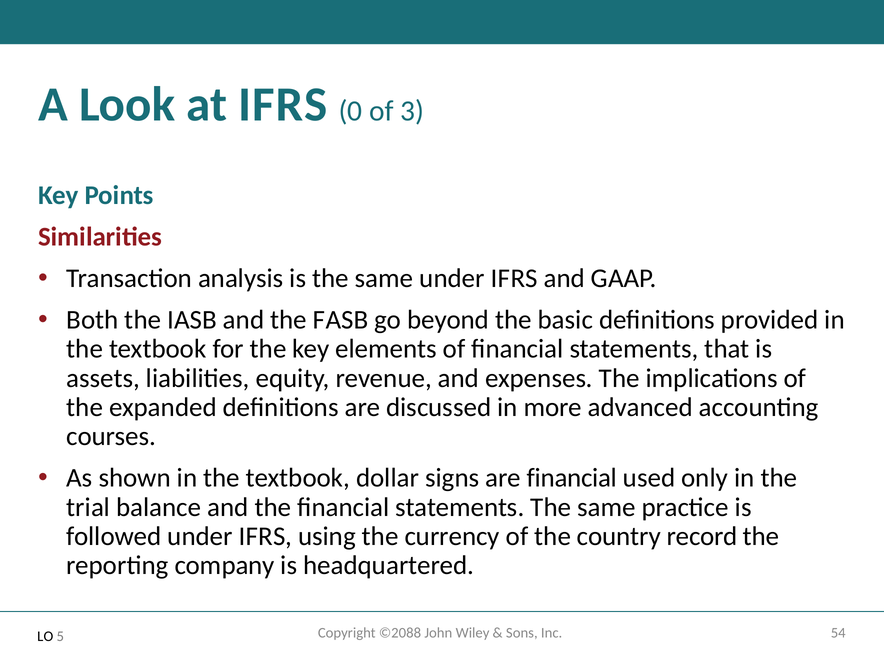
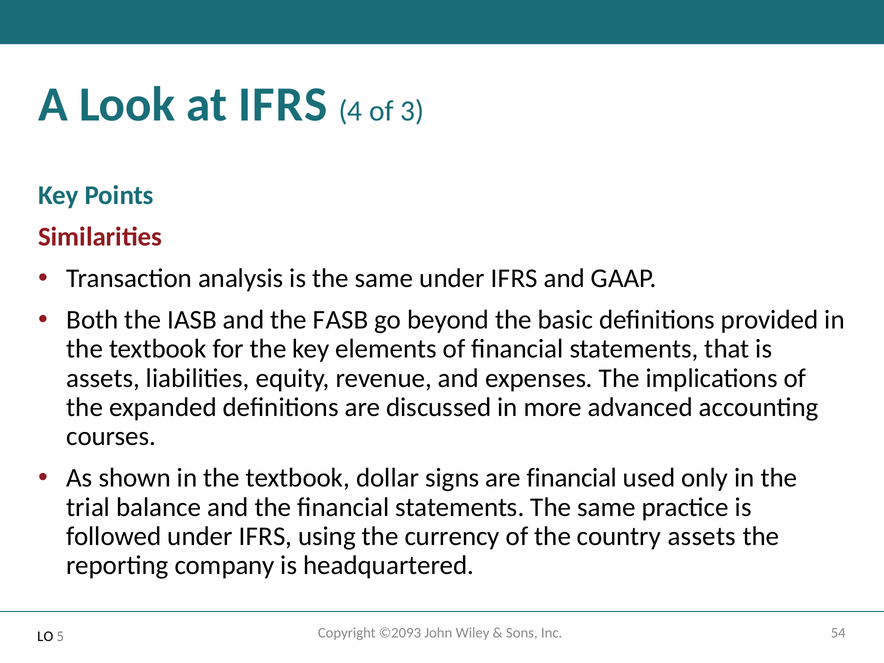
0: 0 -> 4
country record: record -> assets
©2088: ©2088 -> ©2093
